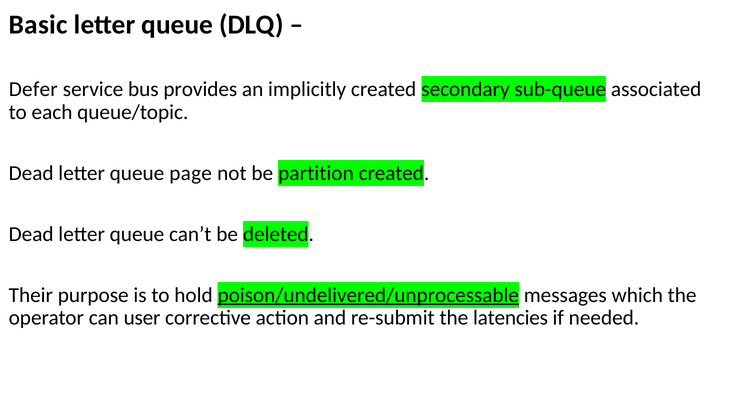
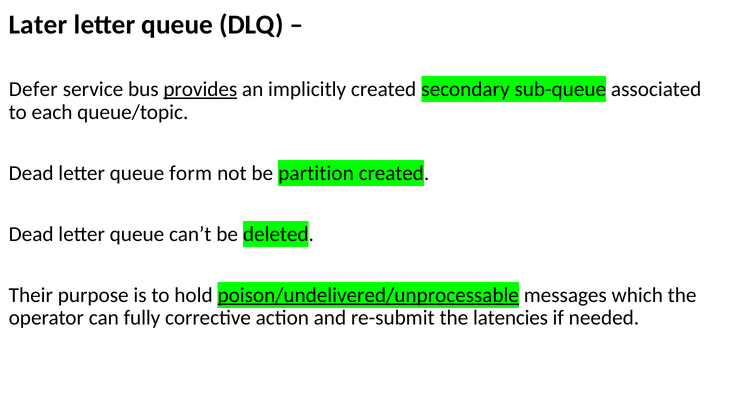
Basic: Basic -> Later
provides underline: none -> present
page: page -> form
user: user -> fully
